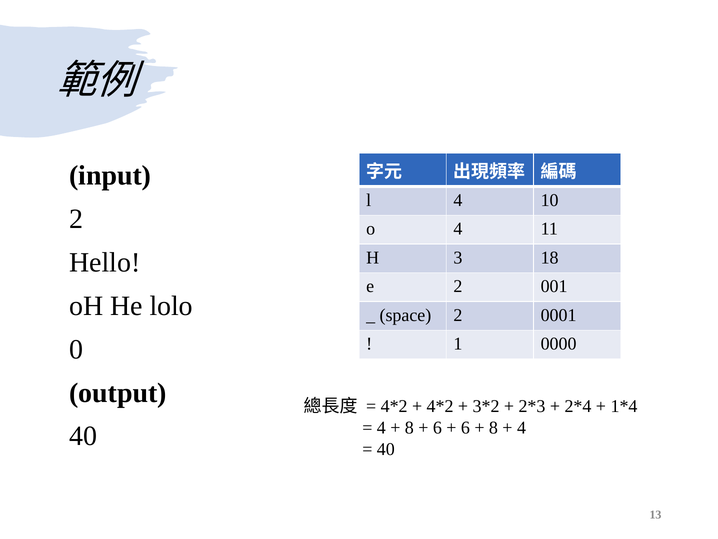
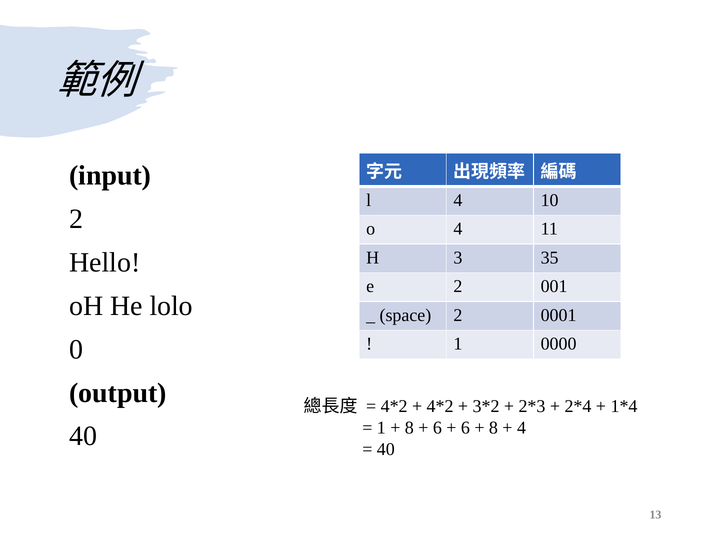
18: 18 -> 35
4 at (381, 428): 4 -> 1
